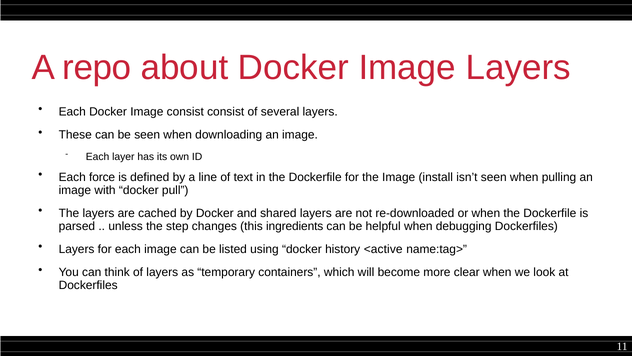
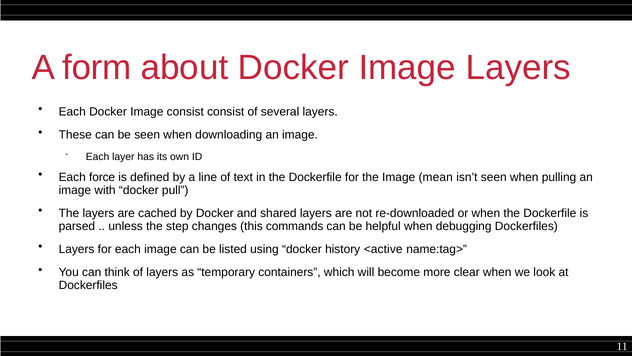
repo: repo -> form
install: install -> mean
ingredients: ingredients -> commands
